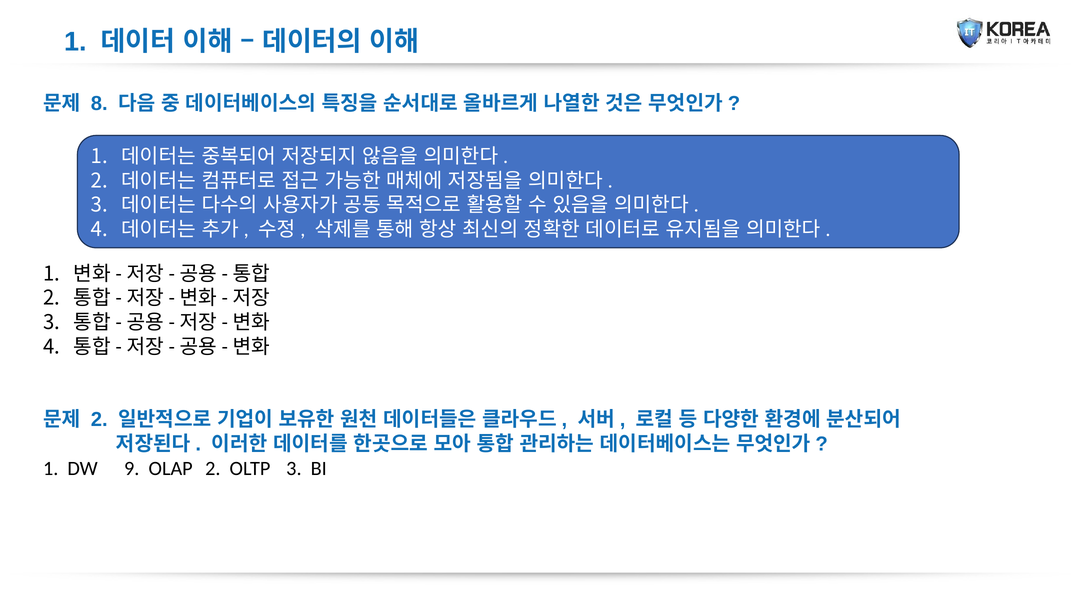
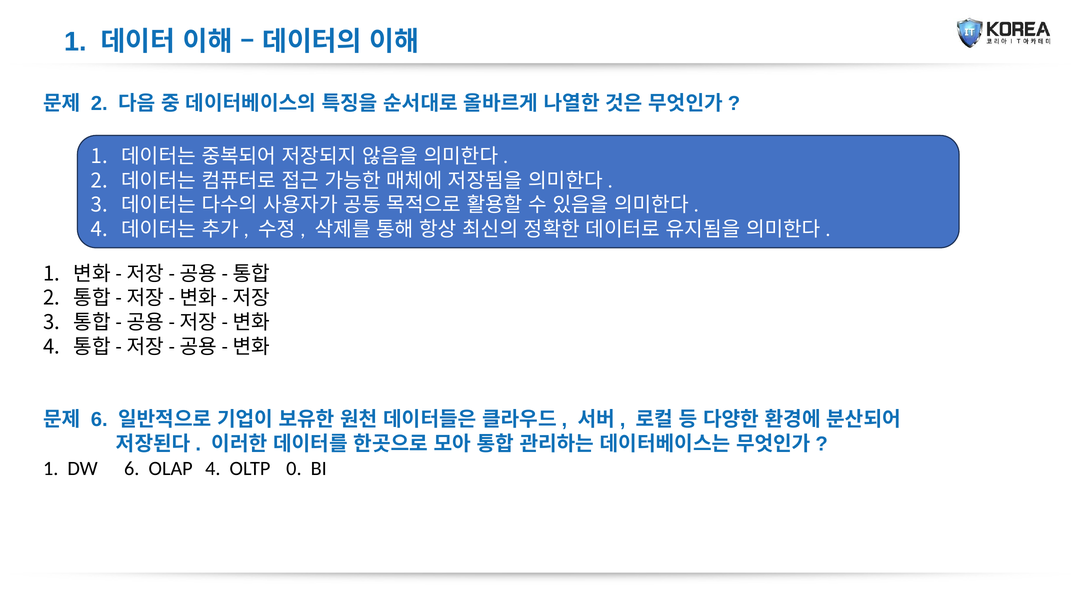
8 at (99, 104): 8 -> 2
2 at (99, 420): 2 -> 6
DW 9: 9 -> 6
OLAP 2: 2 -> 4
OLTP 3: 3 -> 0
